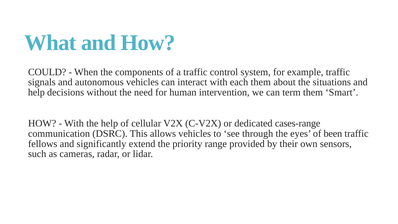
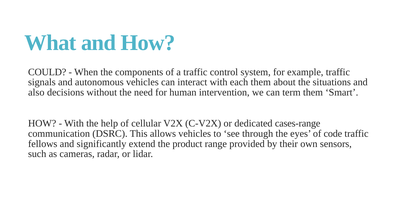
help at (36, 92): help -> also
been: been -> code
priority: priority -> product
